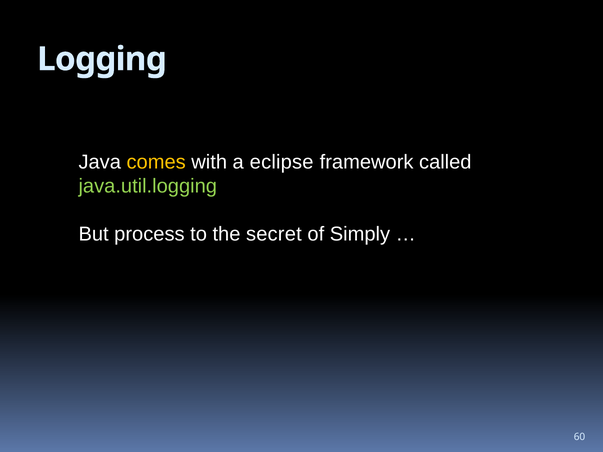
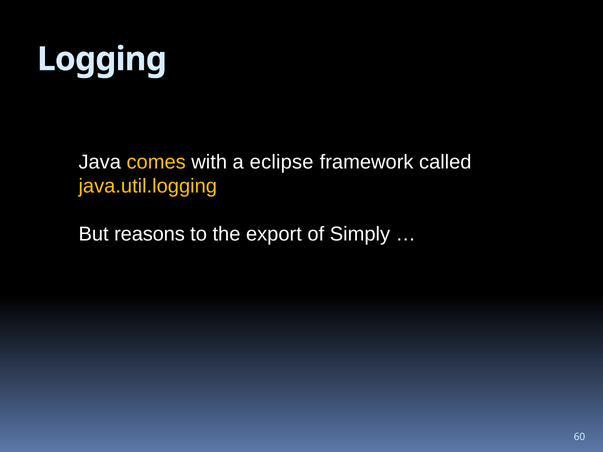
java.util.logging colour: light green -> yellow
process: process -> reasons
secret: secret -> export
